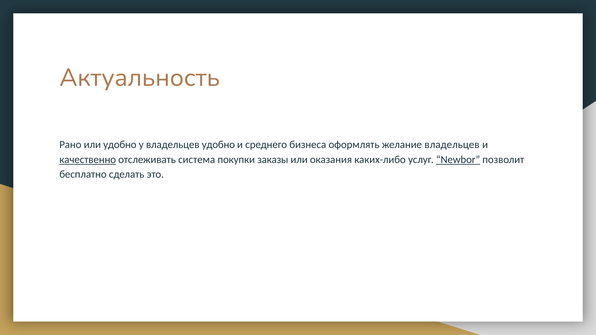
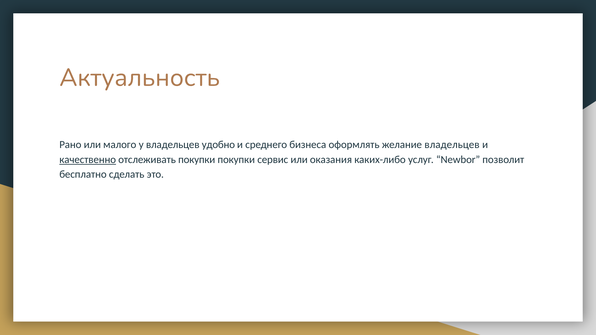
или удобно: удобно -> малого
отслеживать система: система -> покупки
заказы: заказы -> сервис
Newbor underline: present -> none
